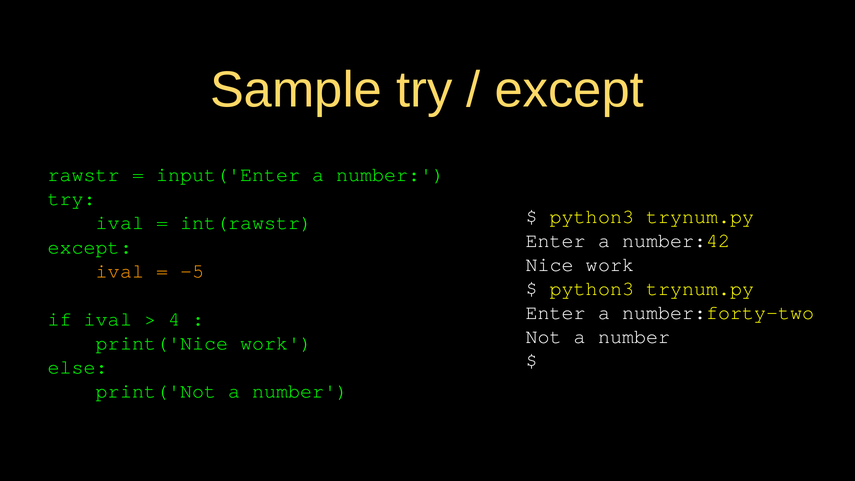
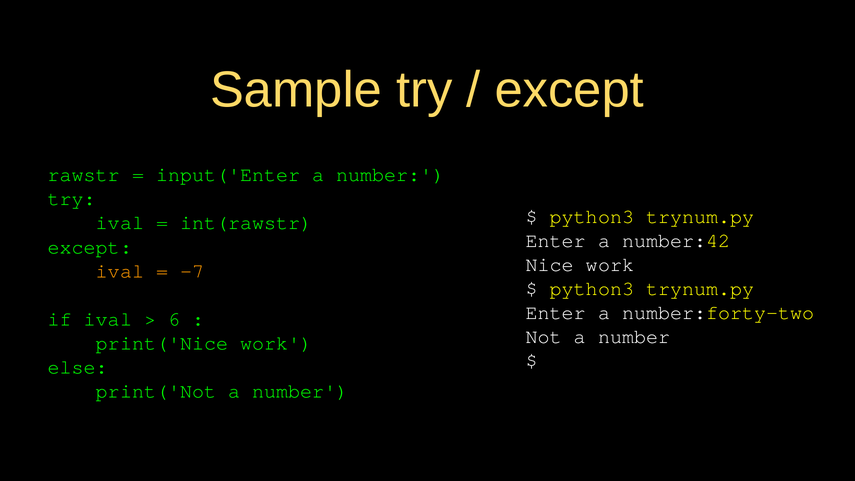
-5: -5 -> -7
4: 4 -> 6
